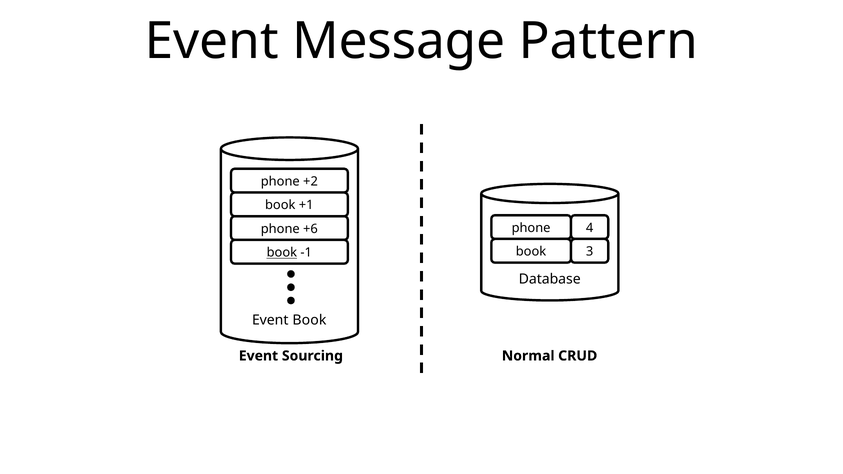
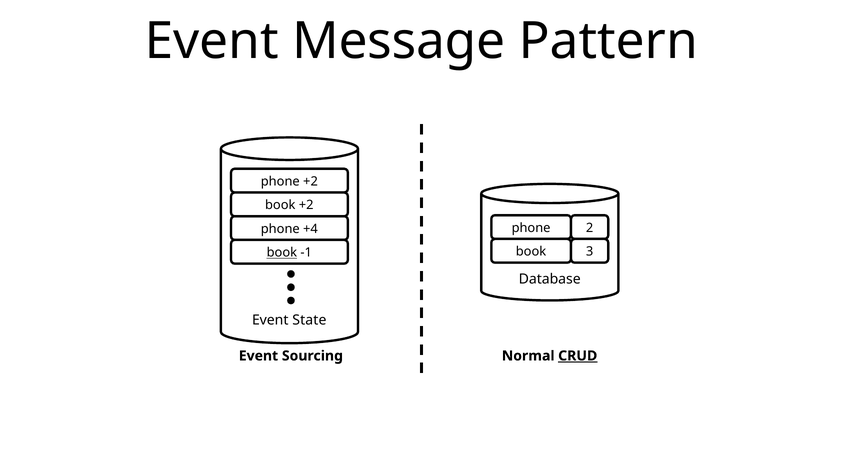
book +1: +1 -> +2
4: 4 -> 2
+6: +6 -> +4
Event Book: Book -> State
CRUD underline: none -> present
